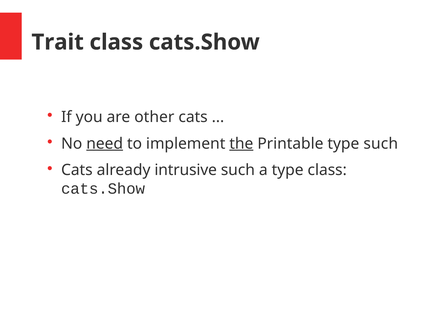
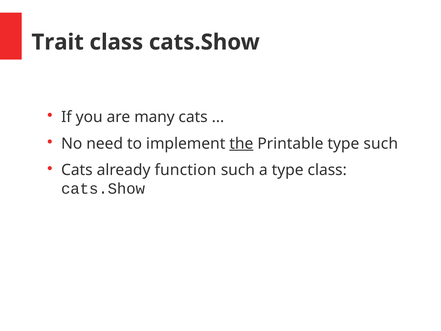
other: other -> many
need underline: present -> none
intrusive: intrusive -> function
